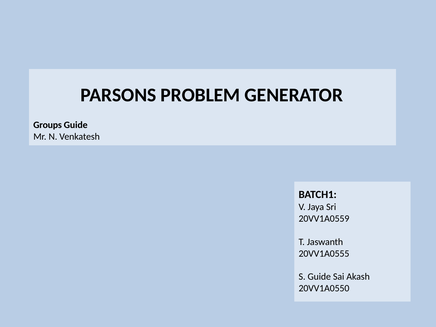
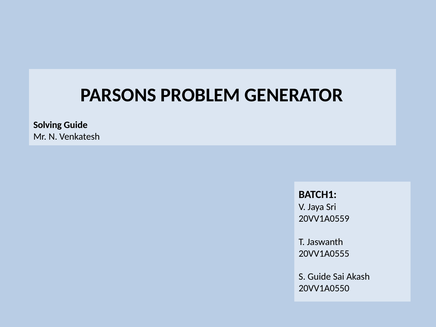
Groups: Groups -> Solving
